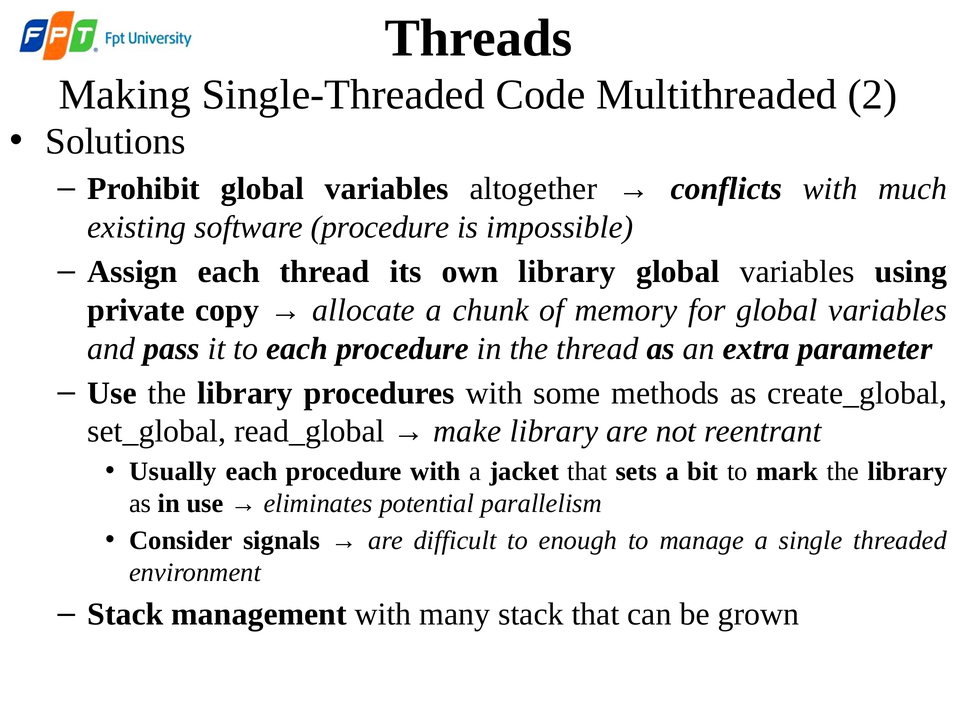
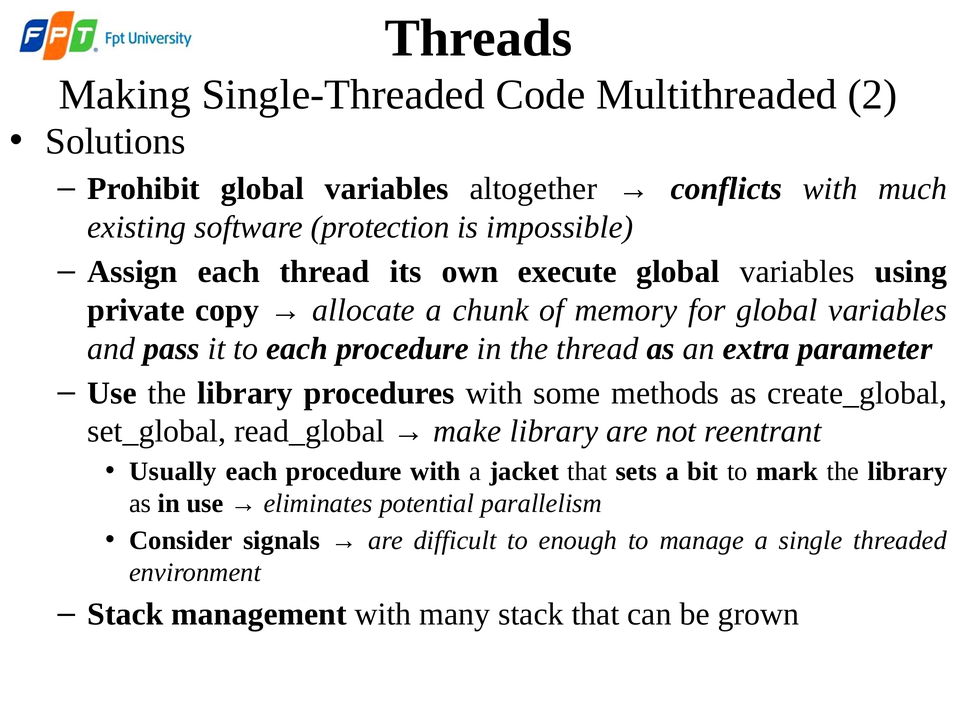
software procedure: procedure -> protection
own library: library -> execute
